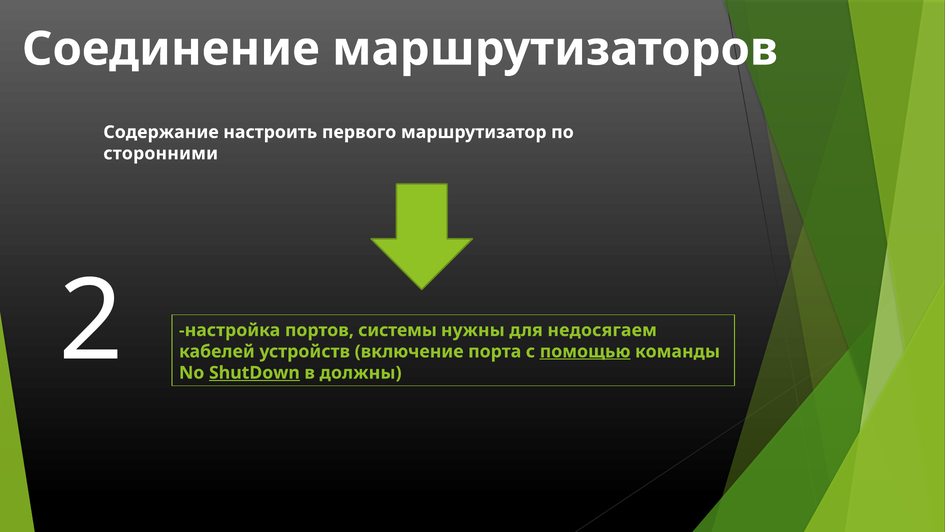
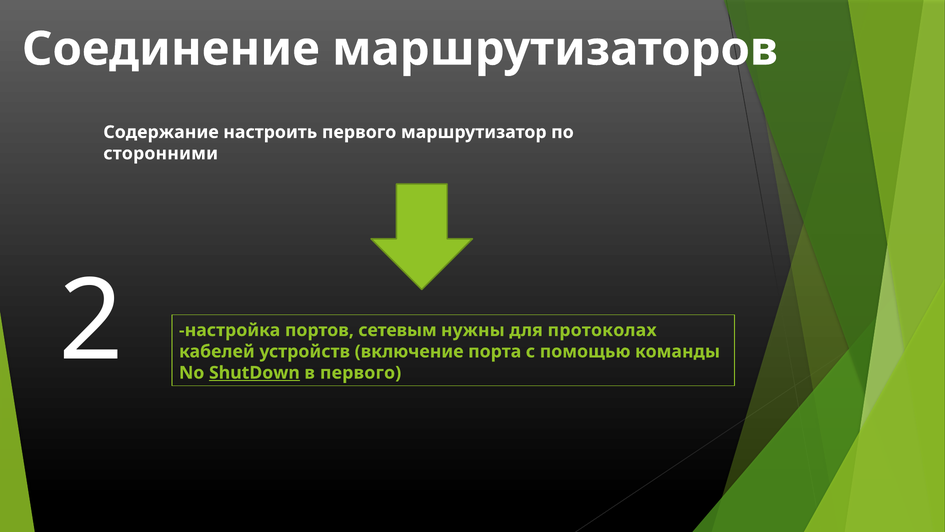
системы: системы -> сетевым
недосягаем: недосягаем -> протоколах
помощью underline: present -> none
в должны: должны -> первого
